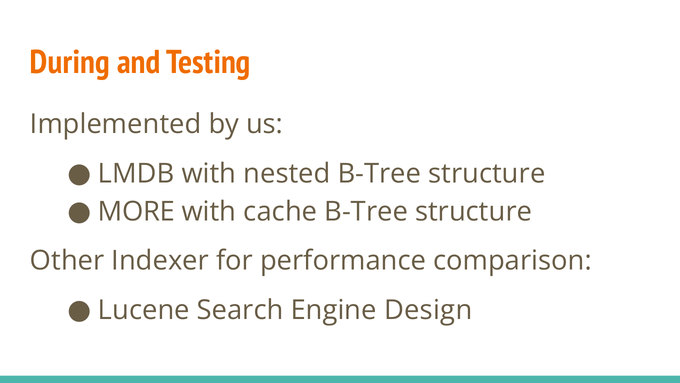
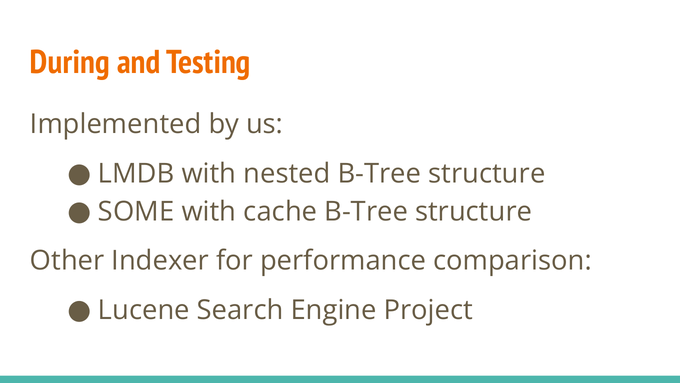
MORE: MORE -> SOME
Design: Design -> Project
